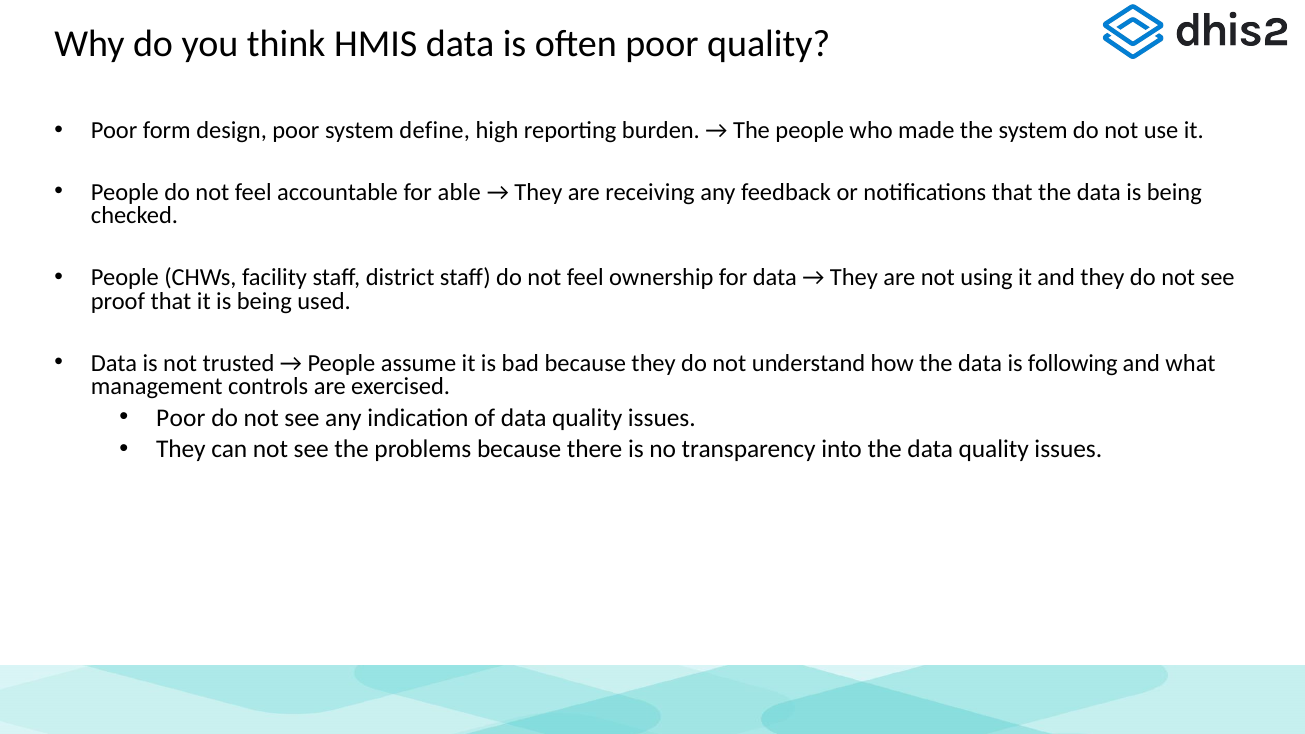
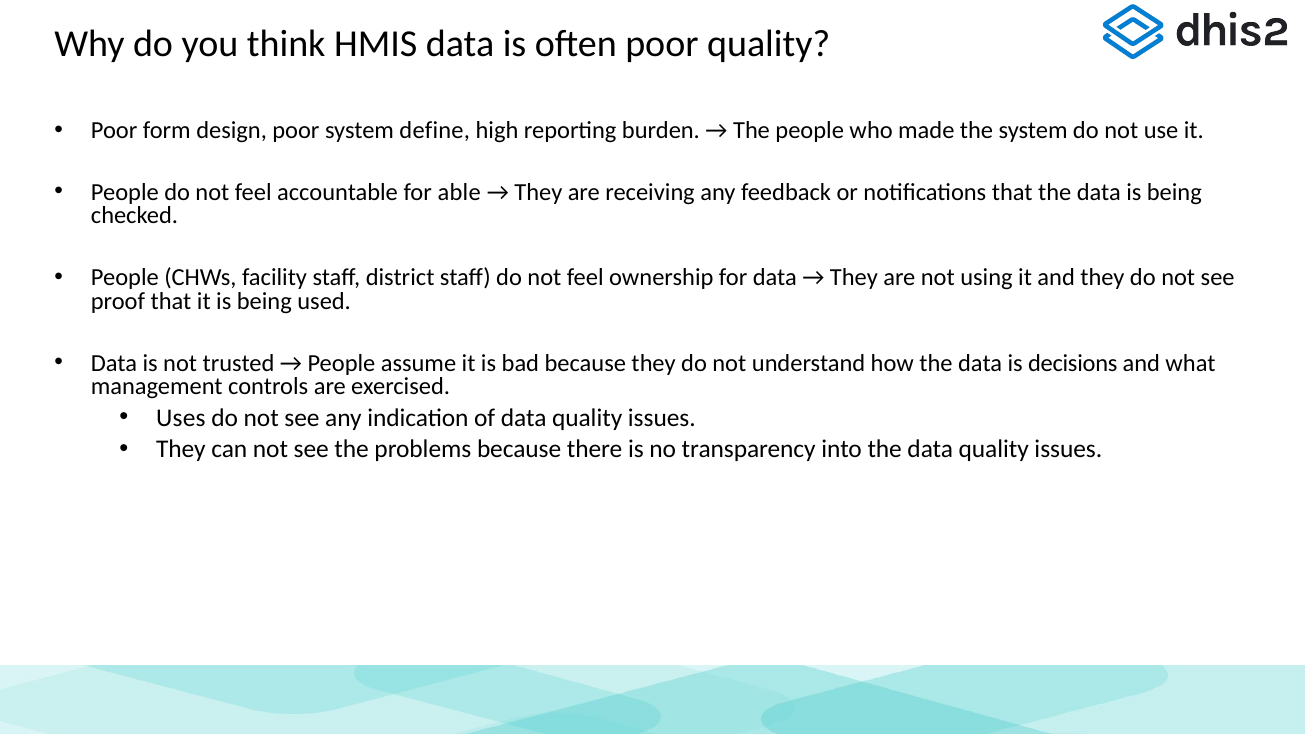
following: following -> decisions
Poor at (181, 418): Poor -> Uses
